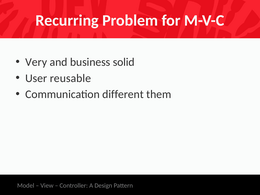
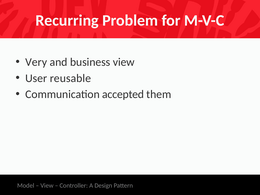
business solid: solid -> view
different: different -> accepted
